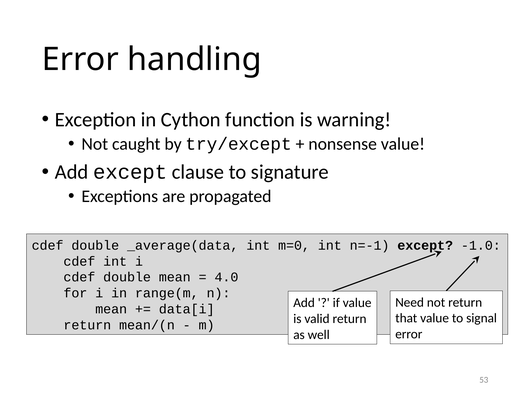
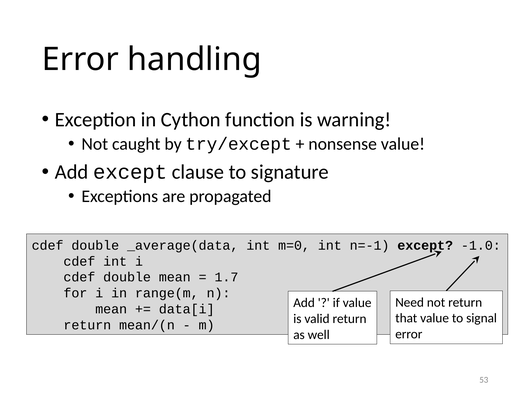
4.0: 4.0 -> 1.7
